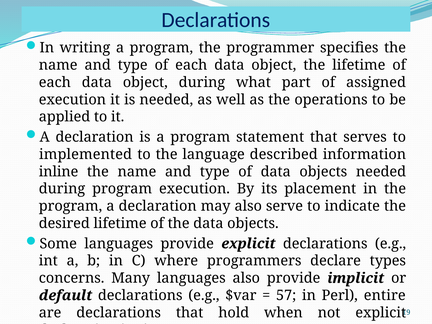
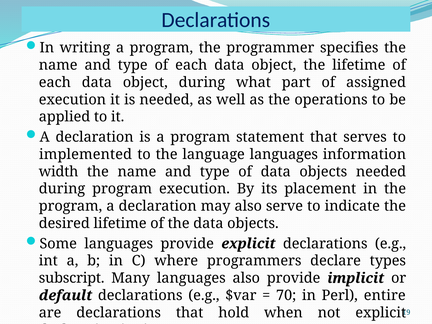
language described: described -> languages
inline: inline -> width
concerns: concerns -> subscript
57: 57 -> 70
